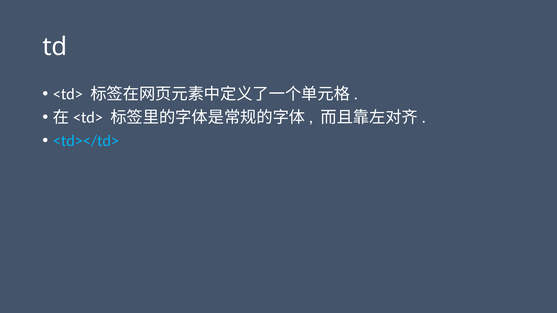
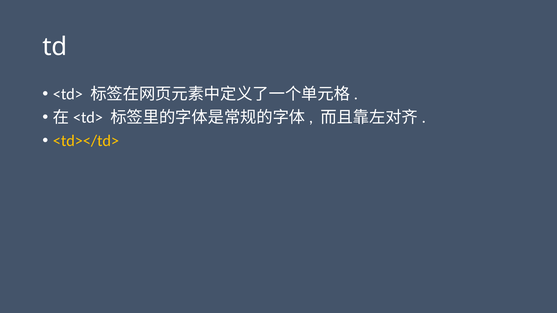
<td></td> colour: light blue -> yellow
